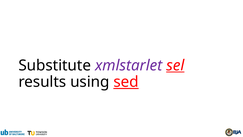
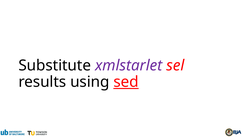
sel underline: present -> none
